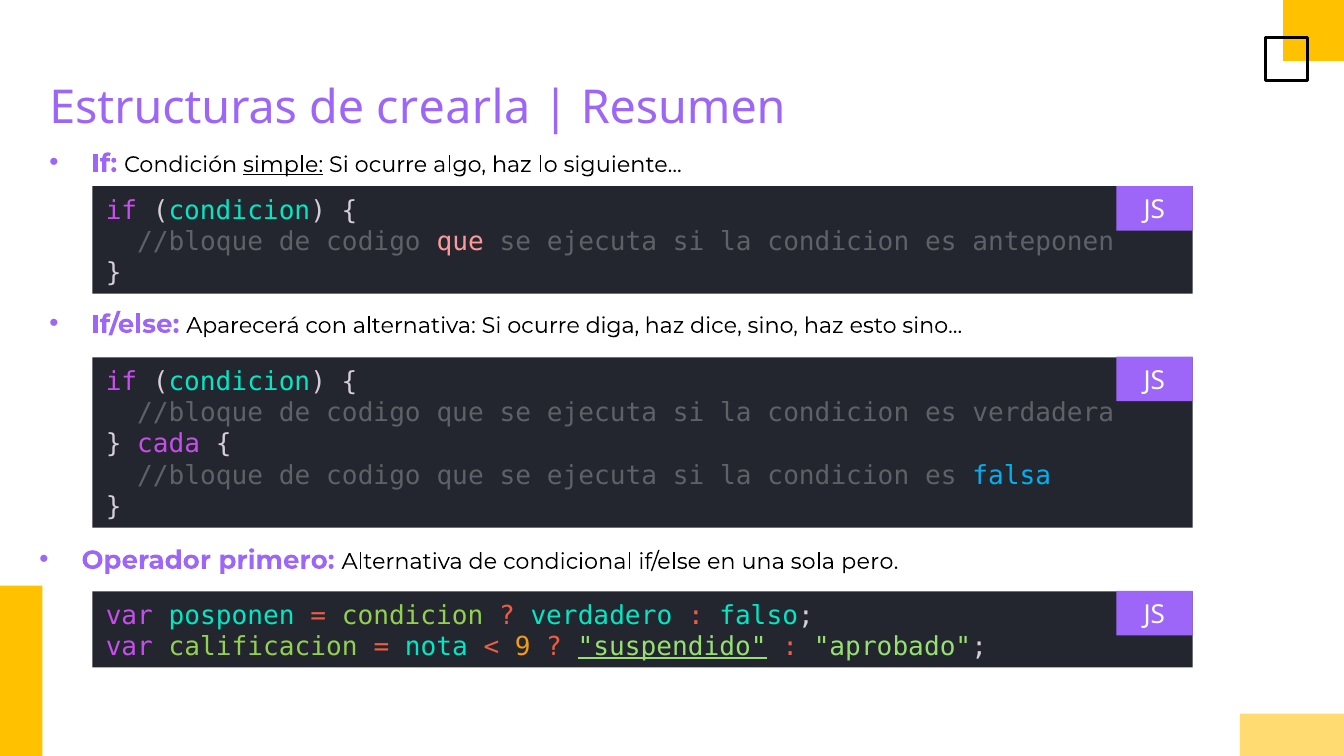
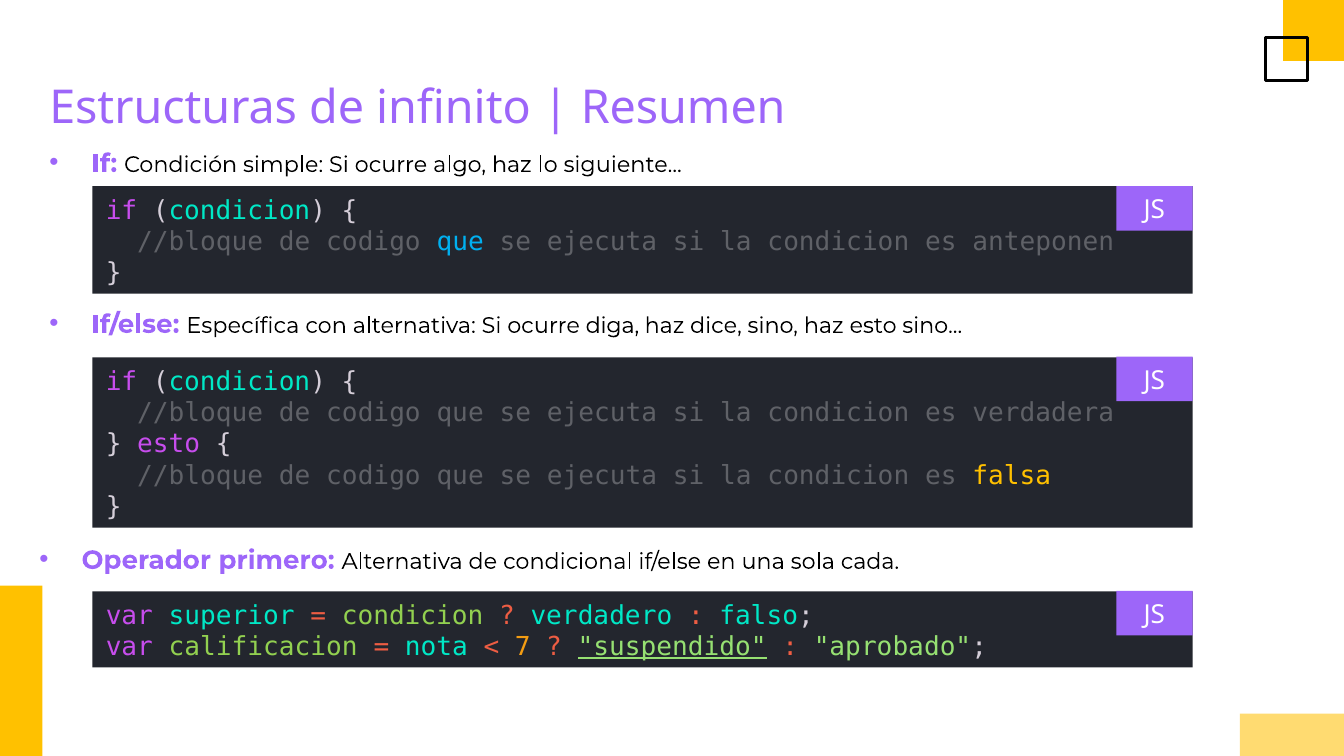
crearla: crearla -> infinito
simple underline: present -> none
que at (460, 242) colour: pink -> light blue
Aparecerá: Aparecerá -> Específica
cada at (169, 444): cada -> esto
falsa colour: light blue -> yellow
pero: pero -> cada
posponen: posponen -> superior
9: 9 -> 7
